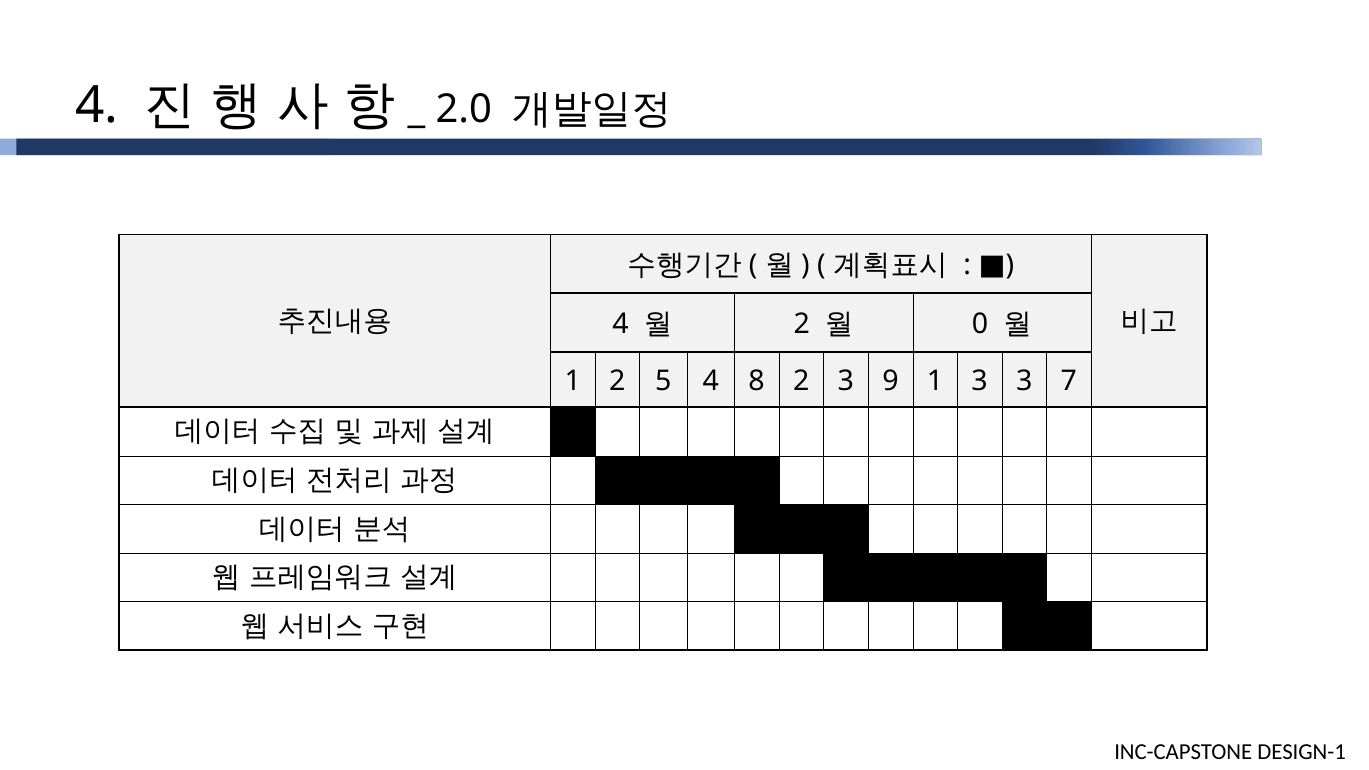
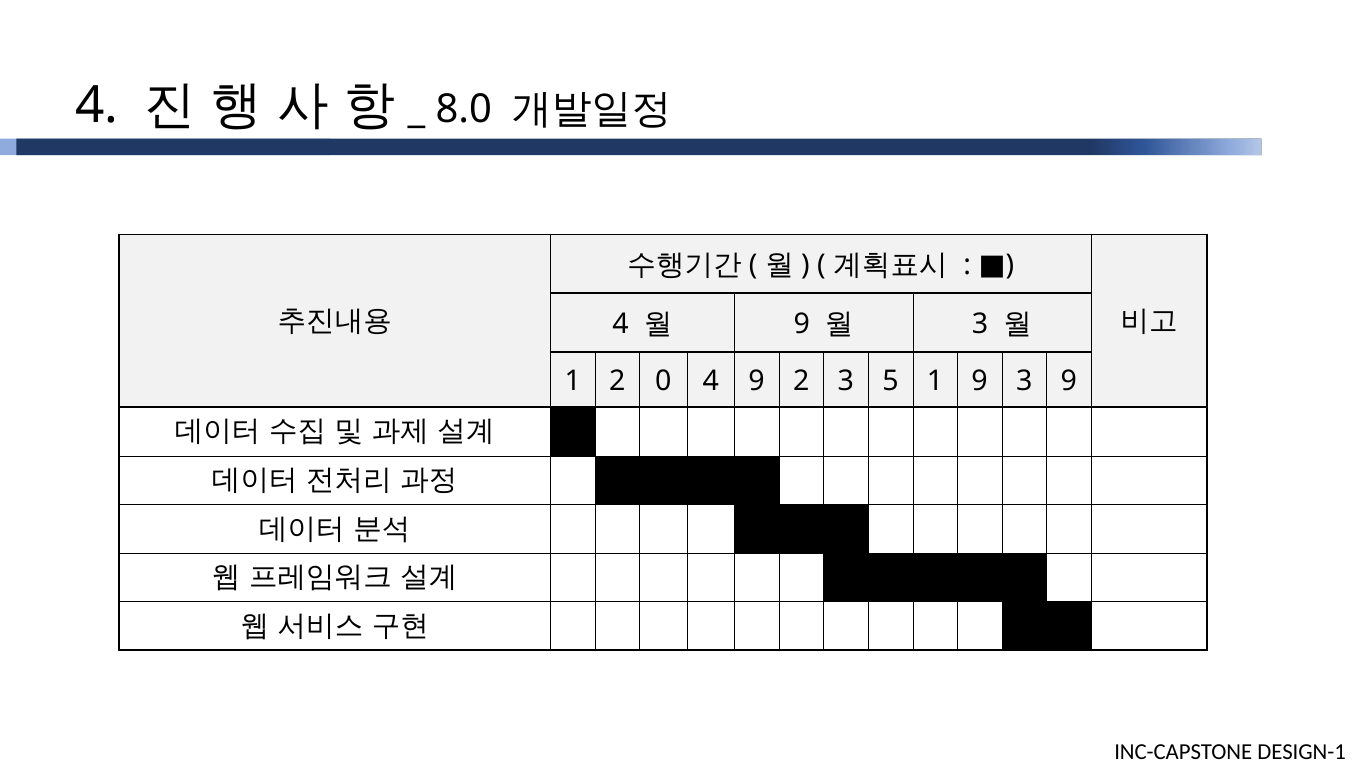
2.0: 2.0 -> 8.0
2 at (802, 324): 2 -> 9
0 at (980, 324): 0 -> 3
5: 5 -> 0
4 8: 8 -> 9
9: 9 -> 5
1 3: 3 -> 9
3 7: 7 -> 9
